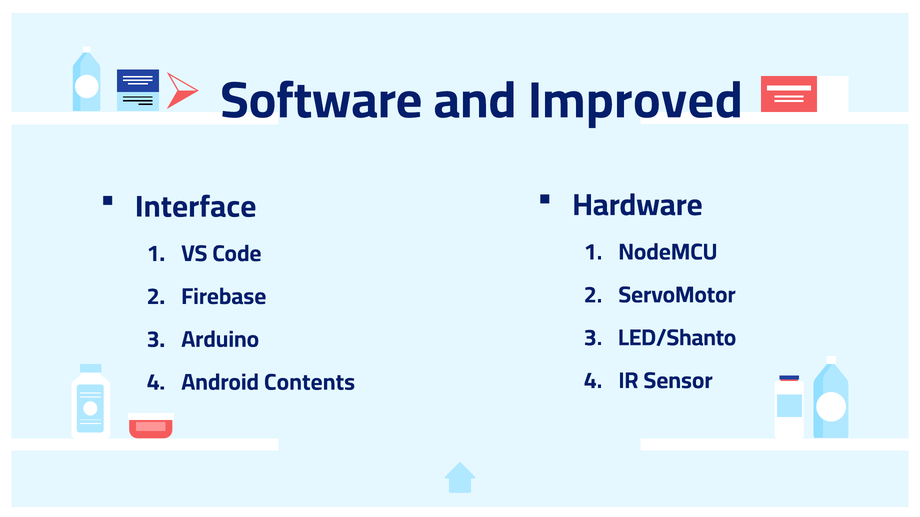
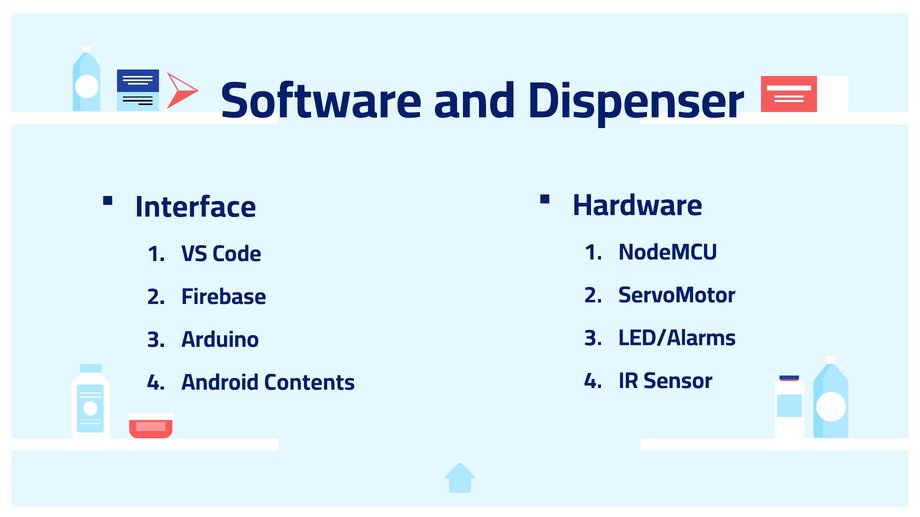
Improved: Improved -> Dispenser
LED/Shanto: LED/Shanto -> LED/Alarms
